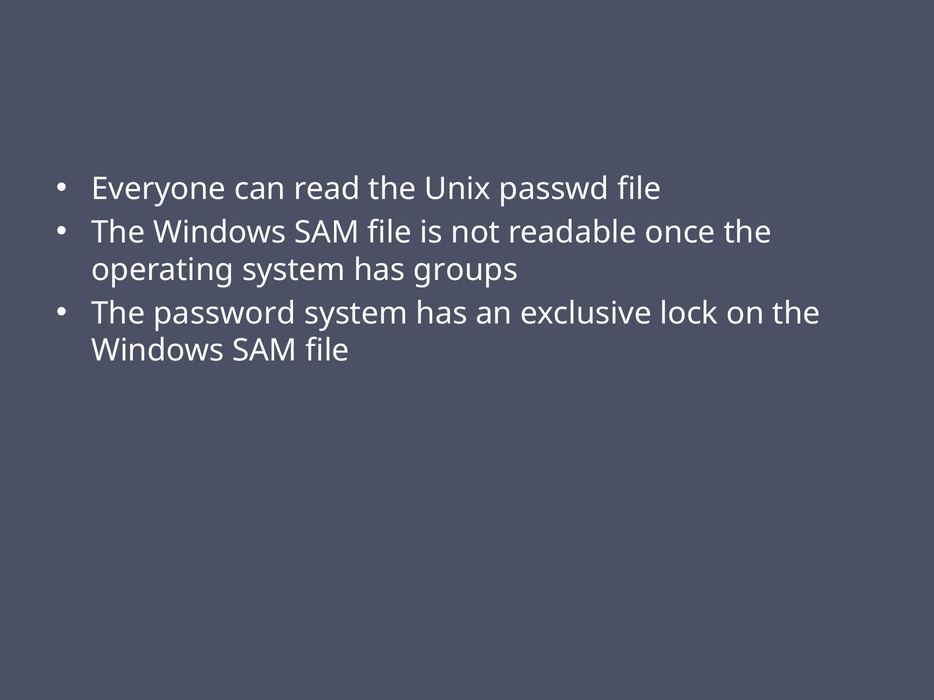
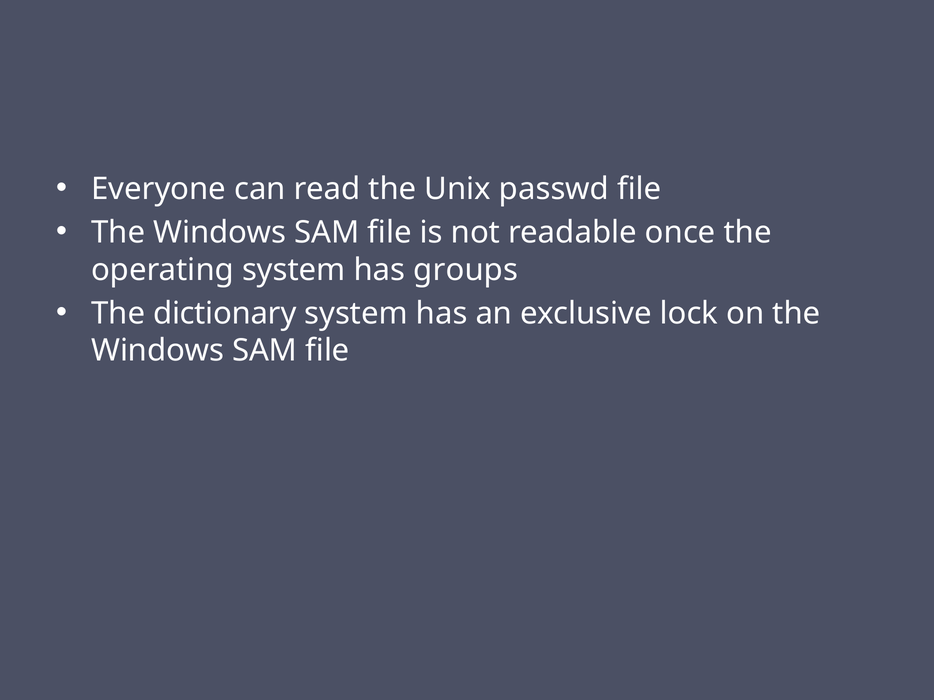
password: password -> dictionary
